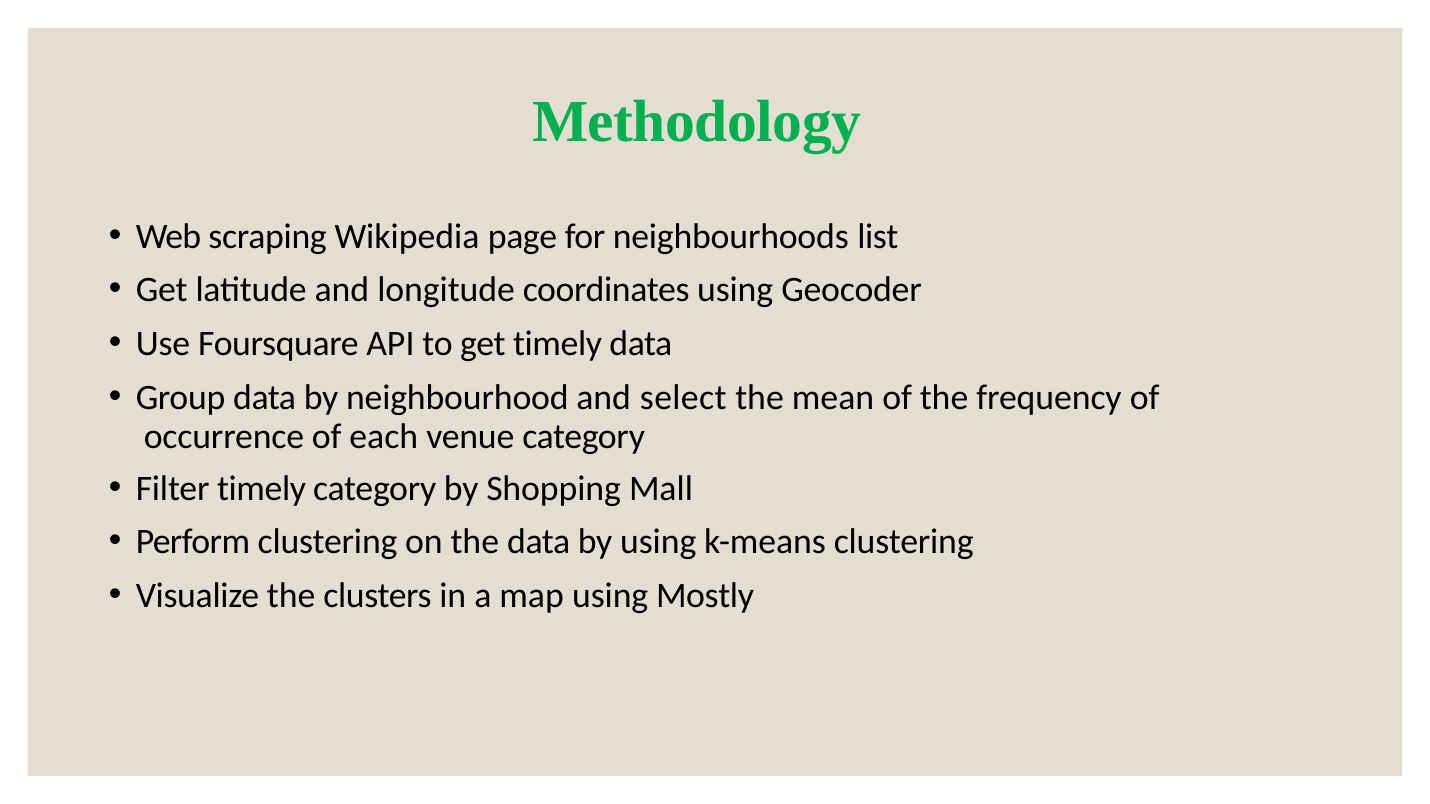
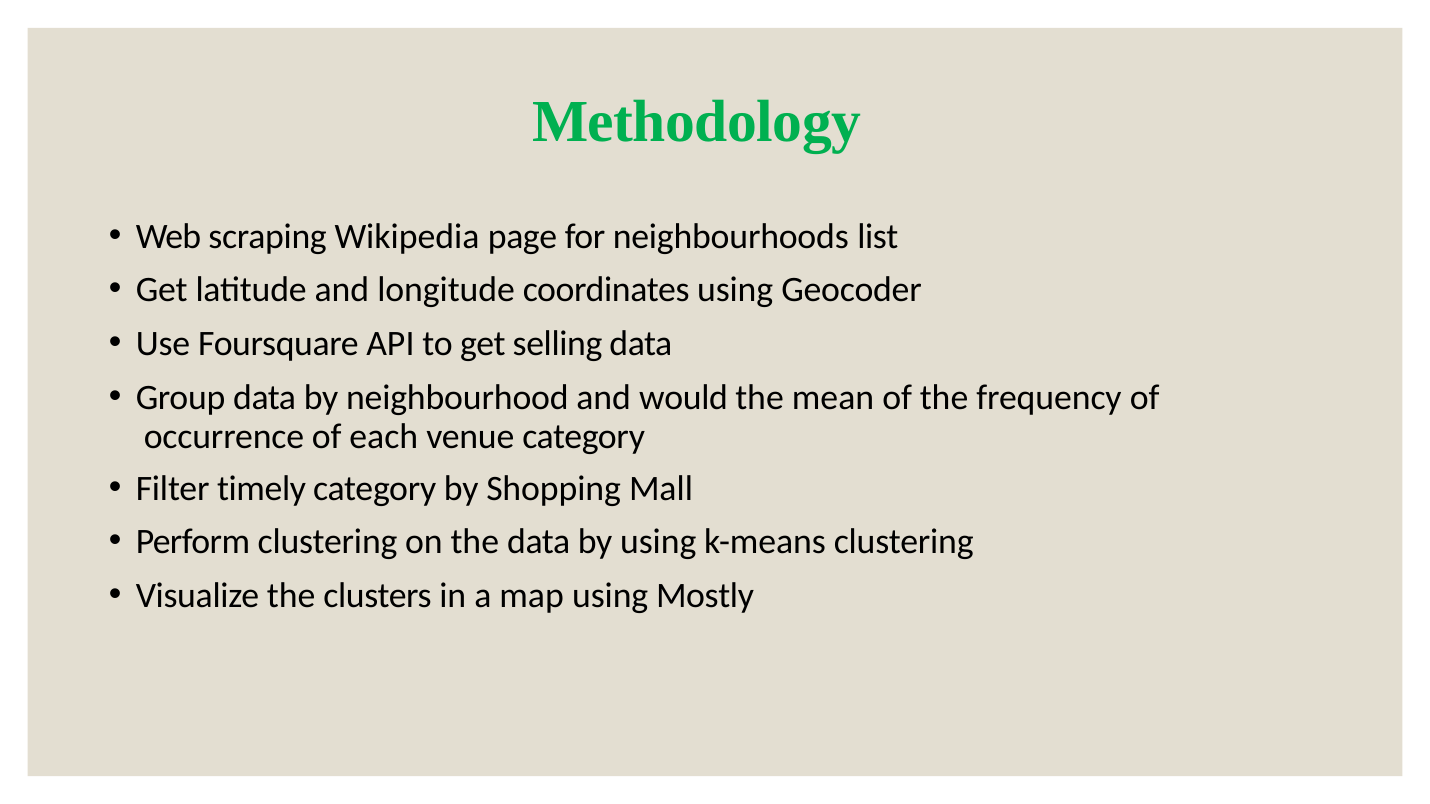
get timely: timely -> selling
select: select -> would
